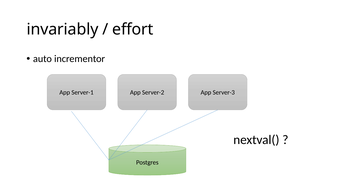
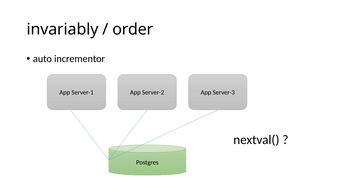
effort: effort -> order
